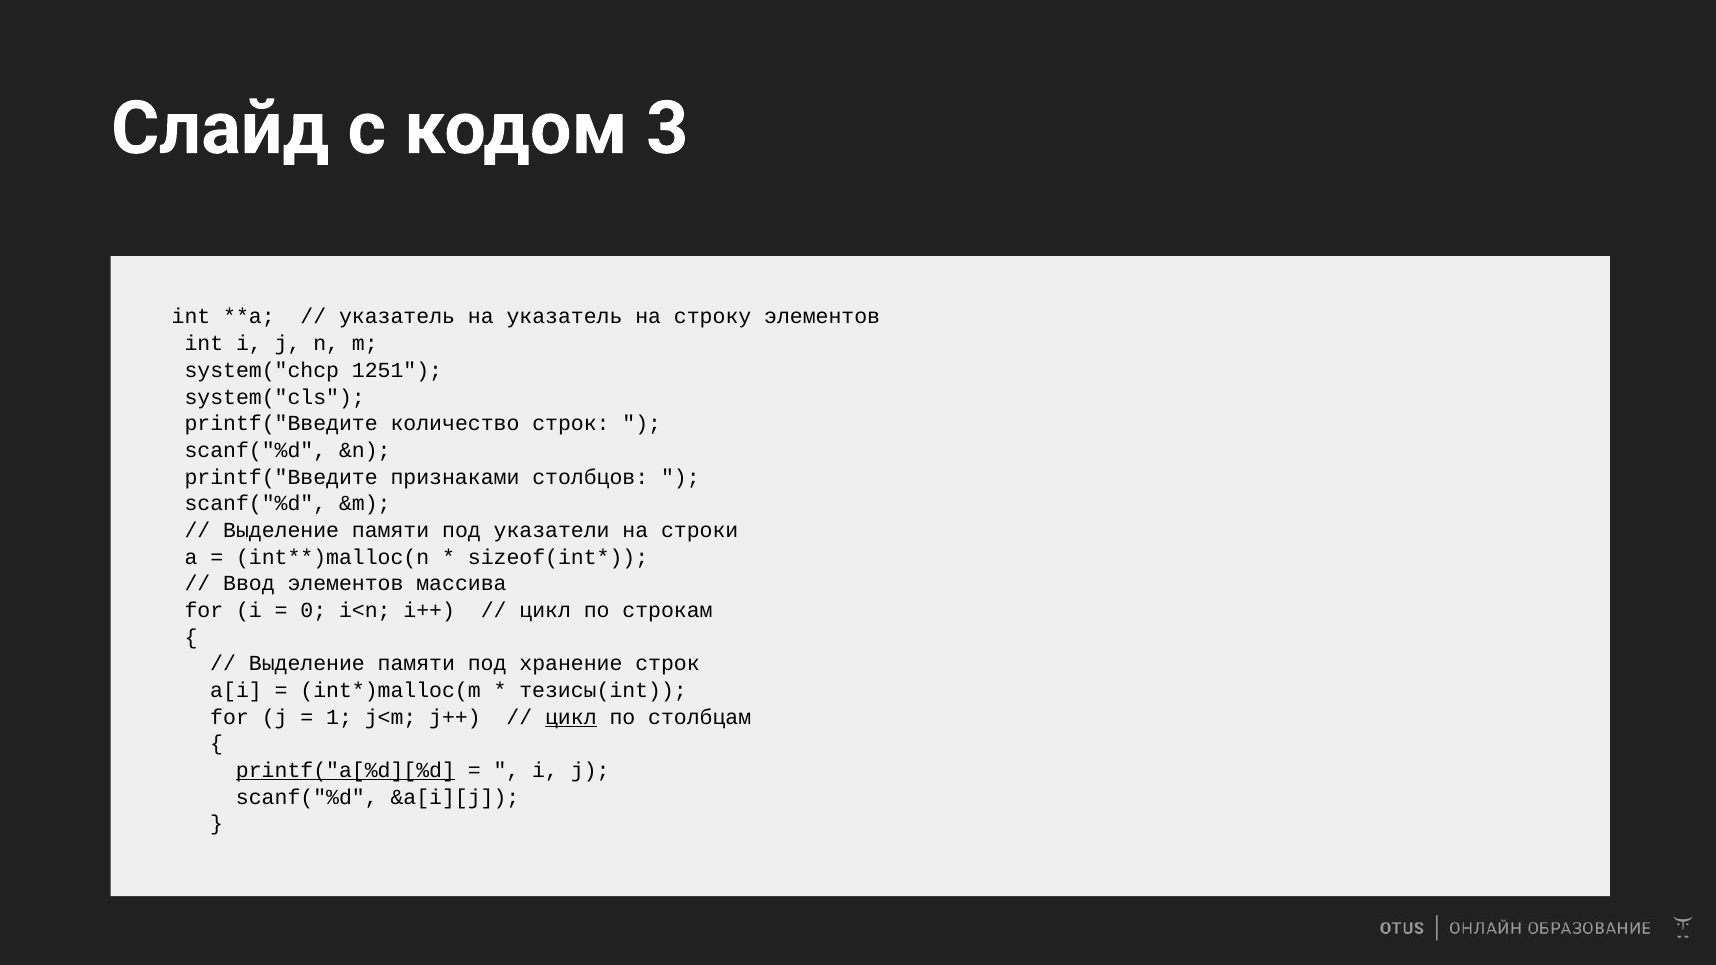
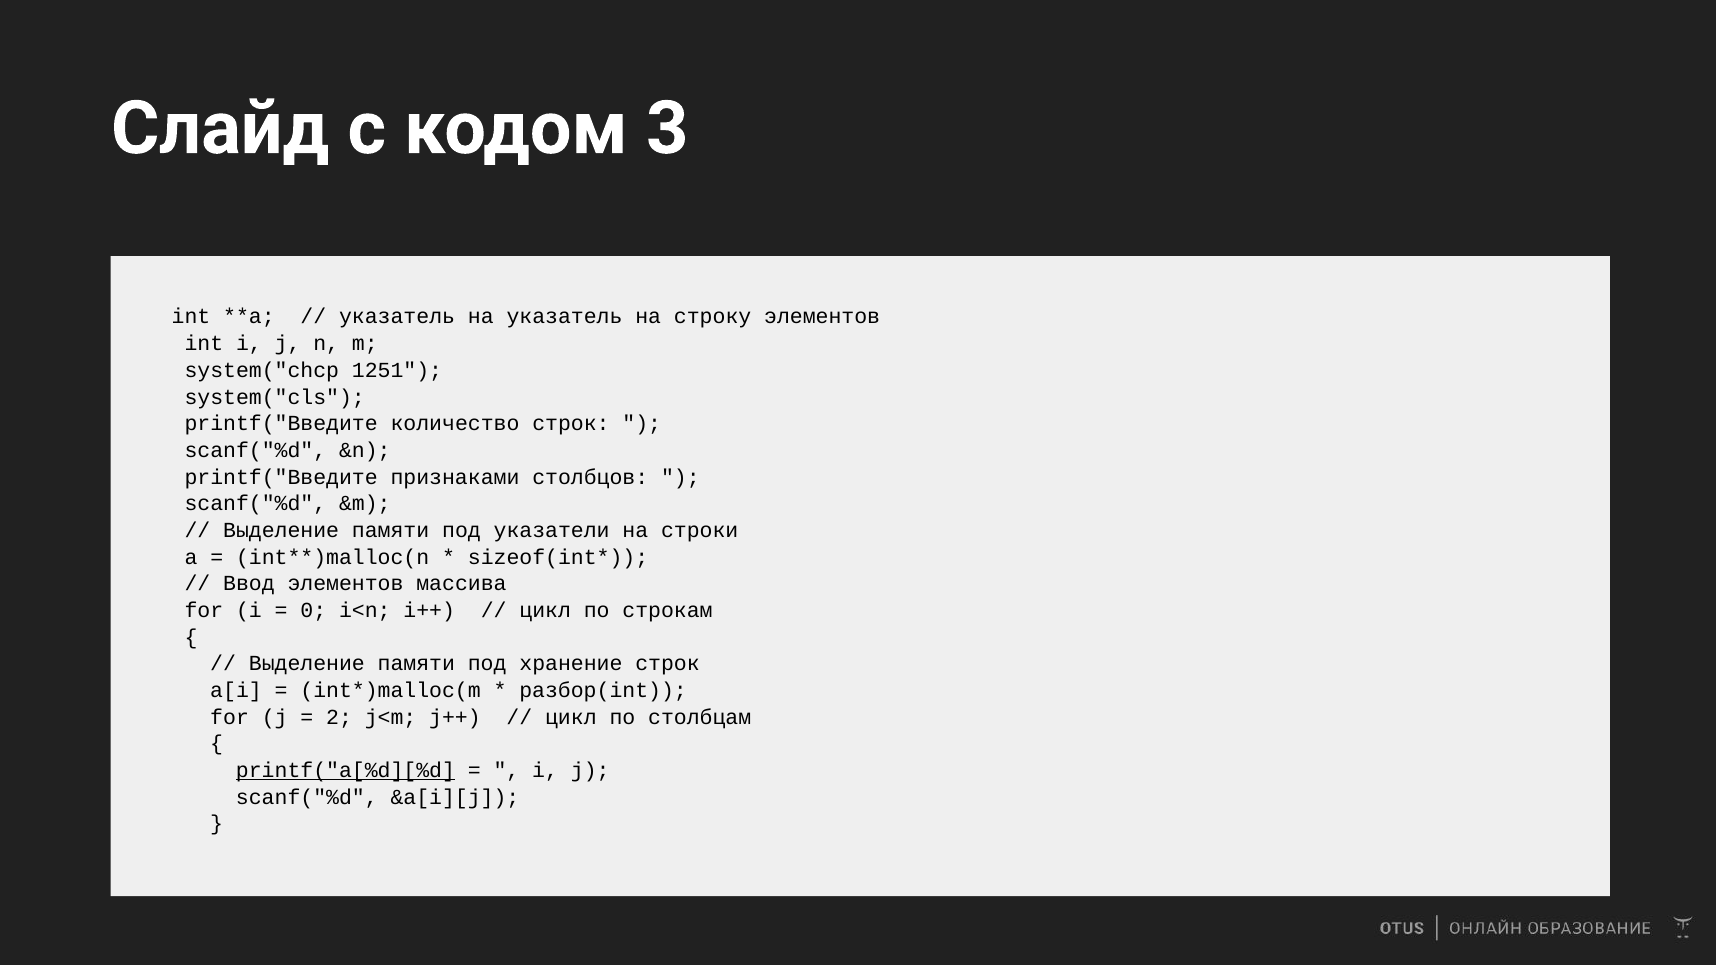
тезисы(int: тезисы(int -> разбор(int
1: 1 -> 2
цикл at (571, 717) underline: present -> none
